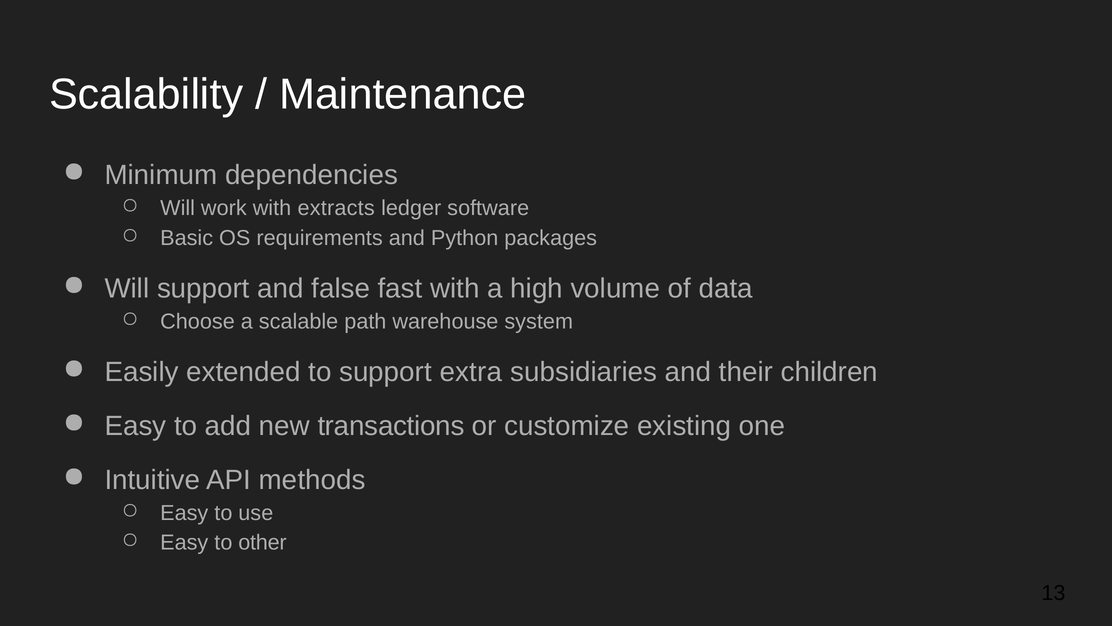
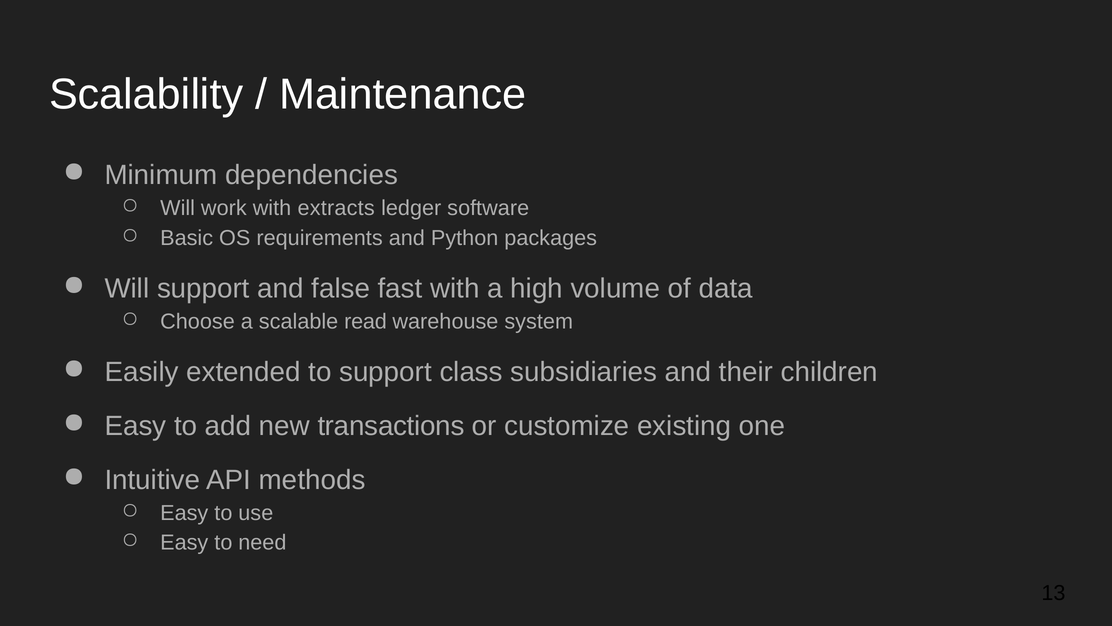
path: path -> read
extra: extra -> class
other: other -> need
